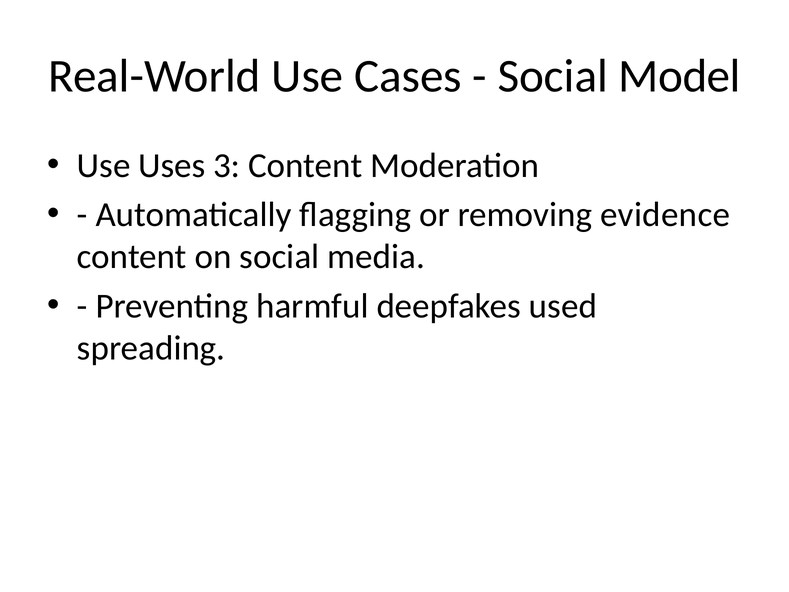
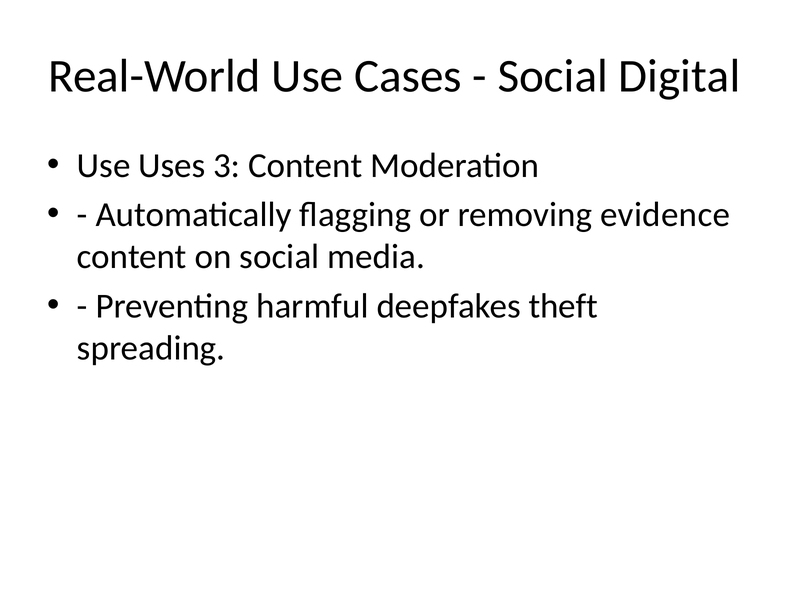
Model: Model -> Digital
used: used -> theft
